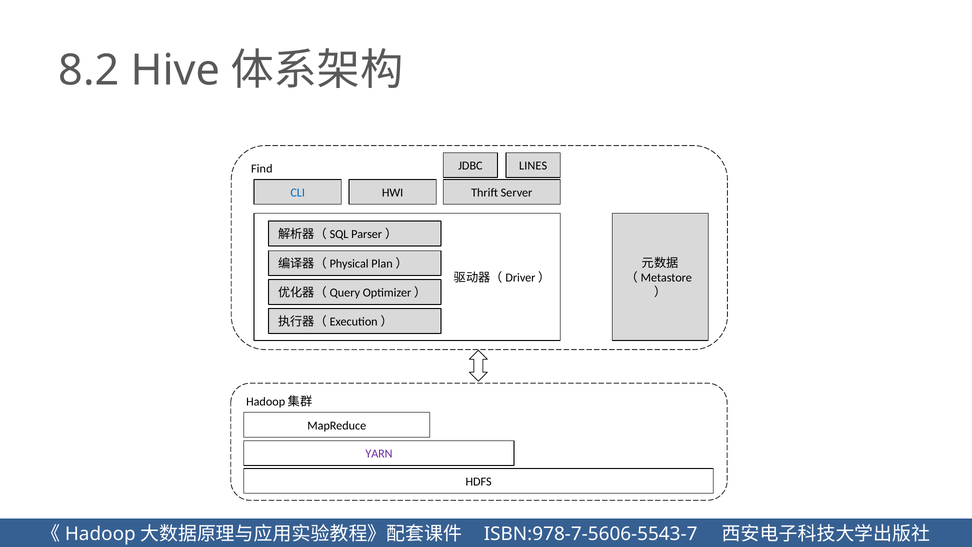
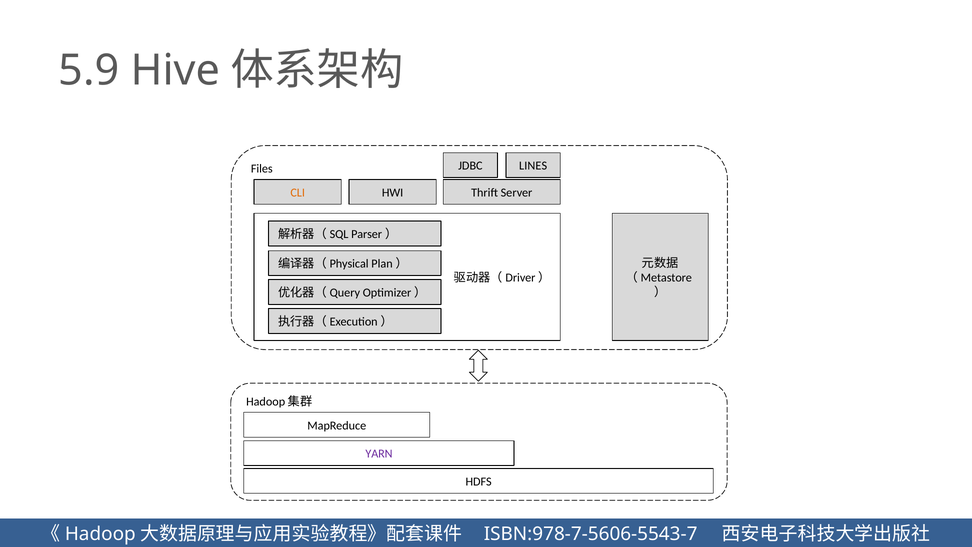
8.2: 8.2 -> 5.9
Find: Find -> Files
CLI colour: blue -> orange
